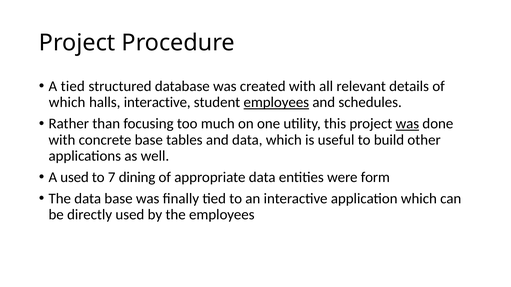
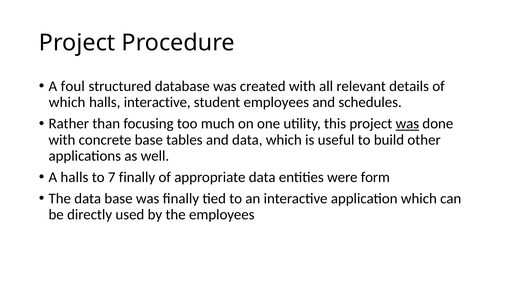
A tied: tied -> foul
employees at (276, 102) underline: present -> none
A used: used -> halls
7 dining: dining -> finally
